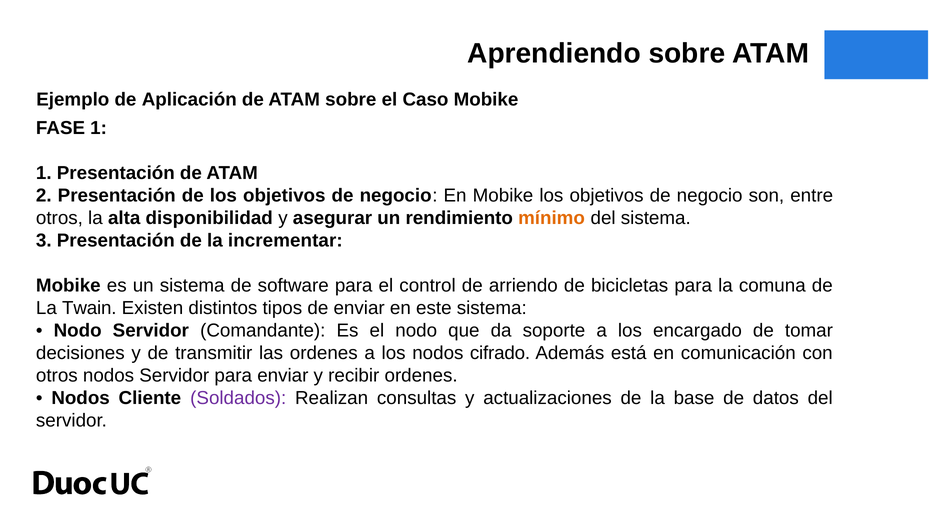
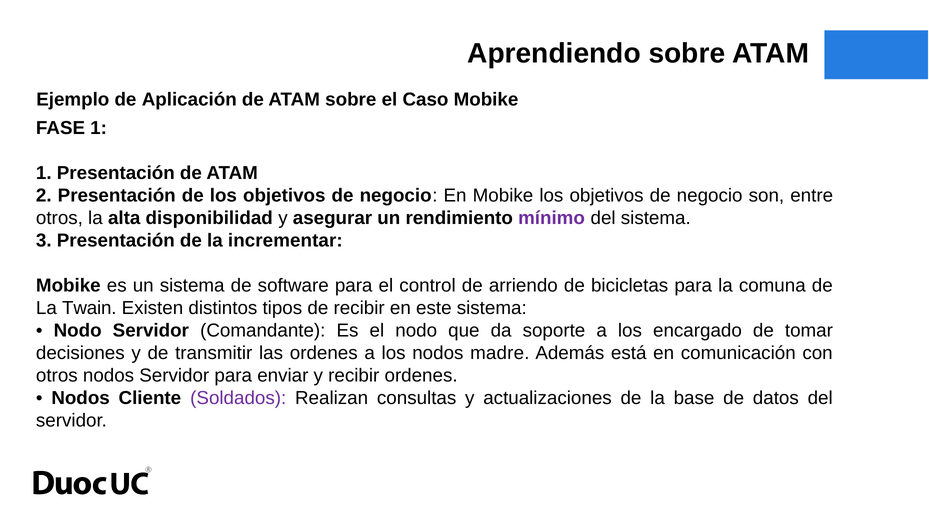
mínimo colour: orange -> purple
de enviar: enviar -> recibir
cifrado: cifrado -> madre
